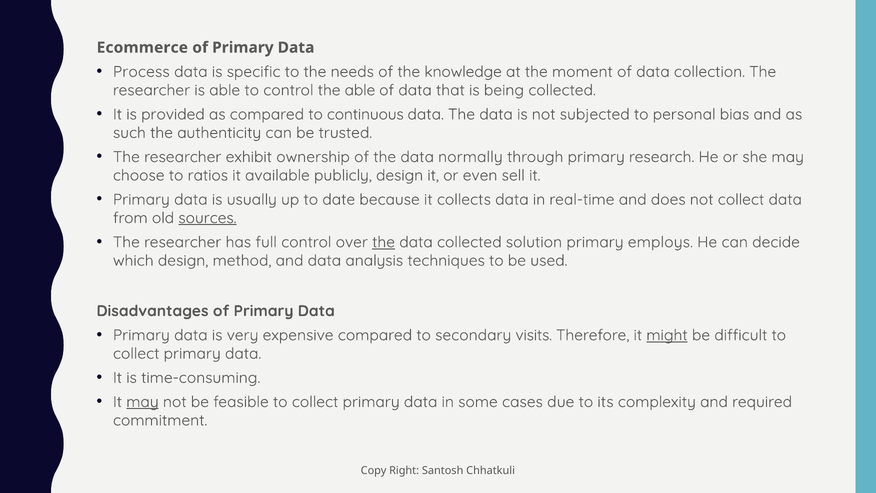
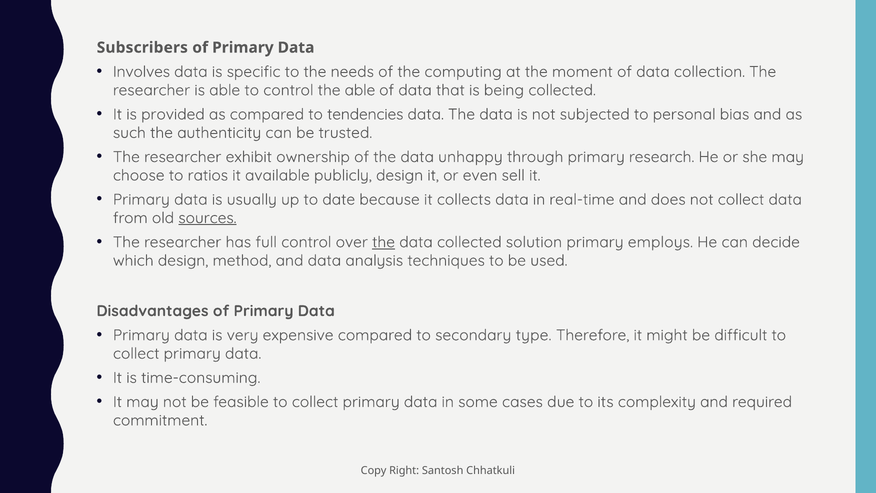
Ecommerce: Ecommerce -> Subscribers
Process: Process -> Involves
knowledge: knowledge -> computing
continuous: continuous -> tendencies
normally: normally -> unhappy
visits: visits -> type
might underline: present -> none
may at (142, 402) underline: present -> none
